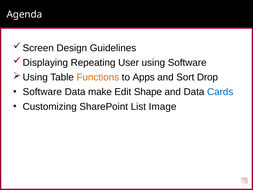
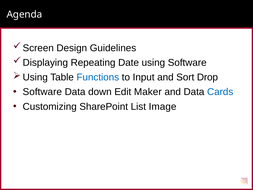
User: User -> Date
Functions colour: orange -> blue
Apps: Apps -> Input
make: make -> down
Shape: Shape -> Maker
